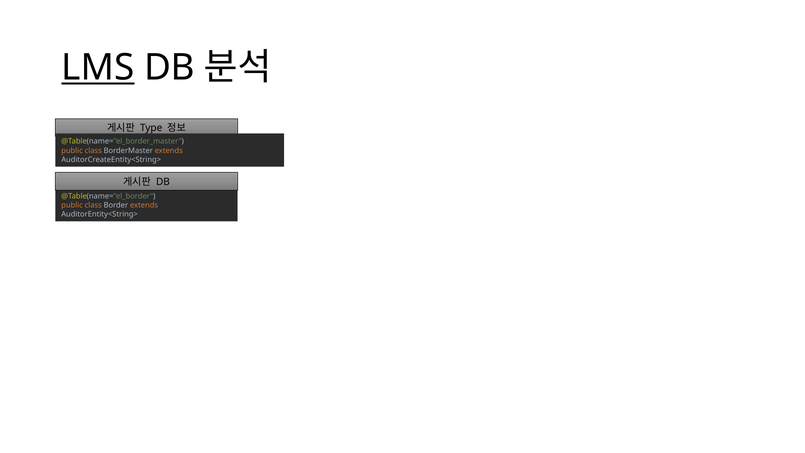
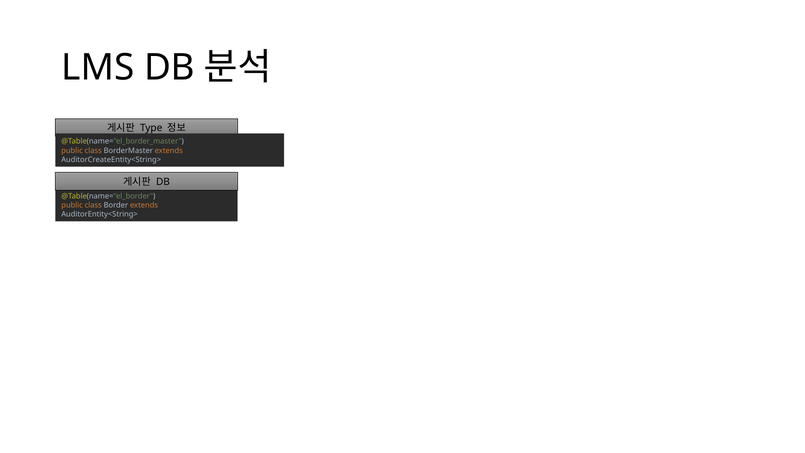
LMS underline: present -> none
